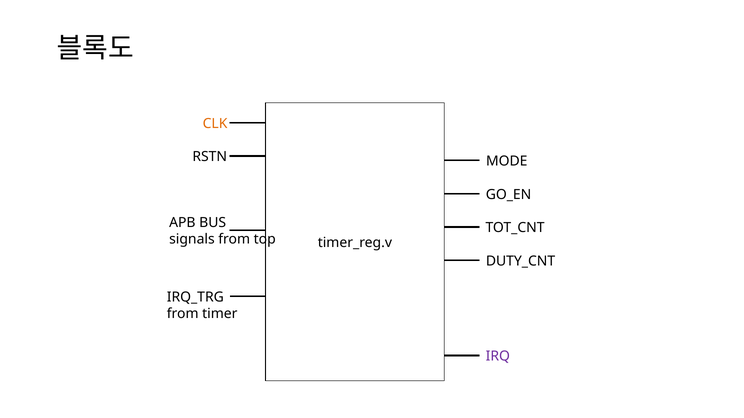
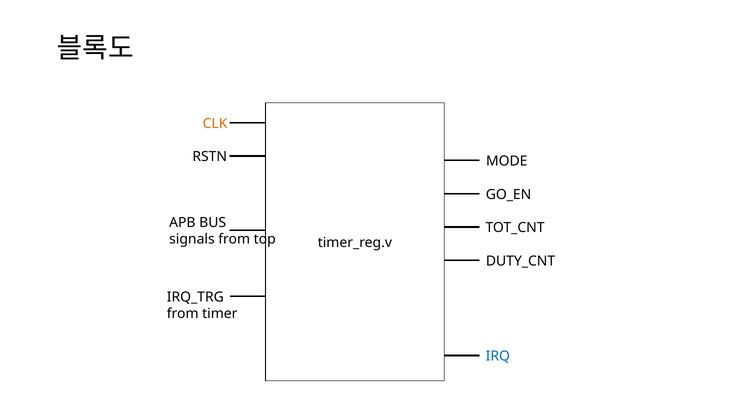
IRQ colour: purple -> blue
